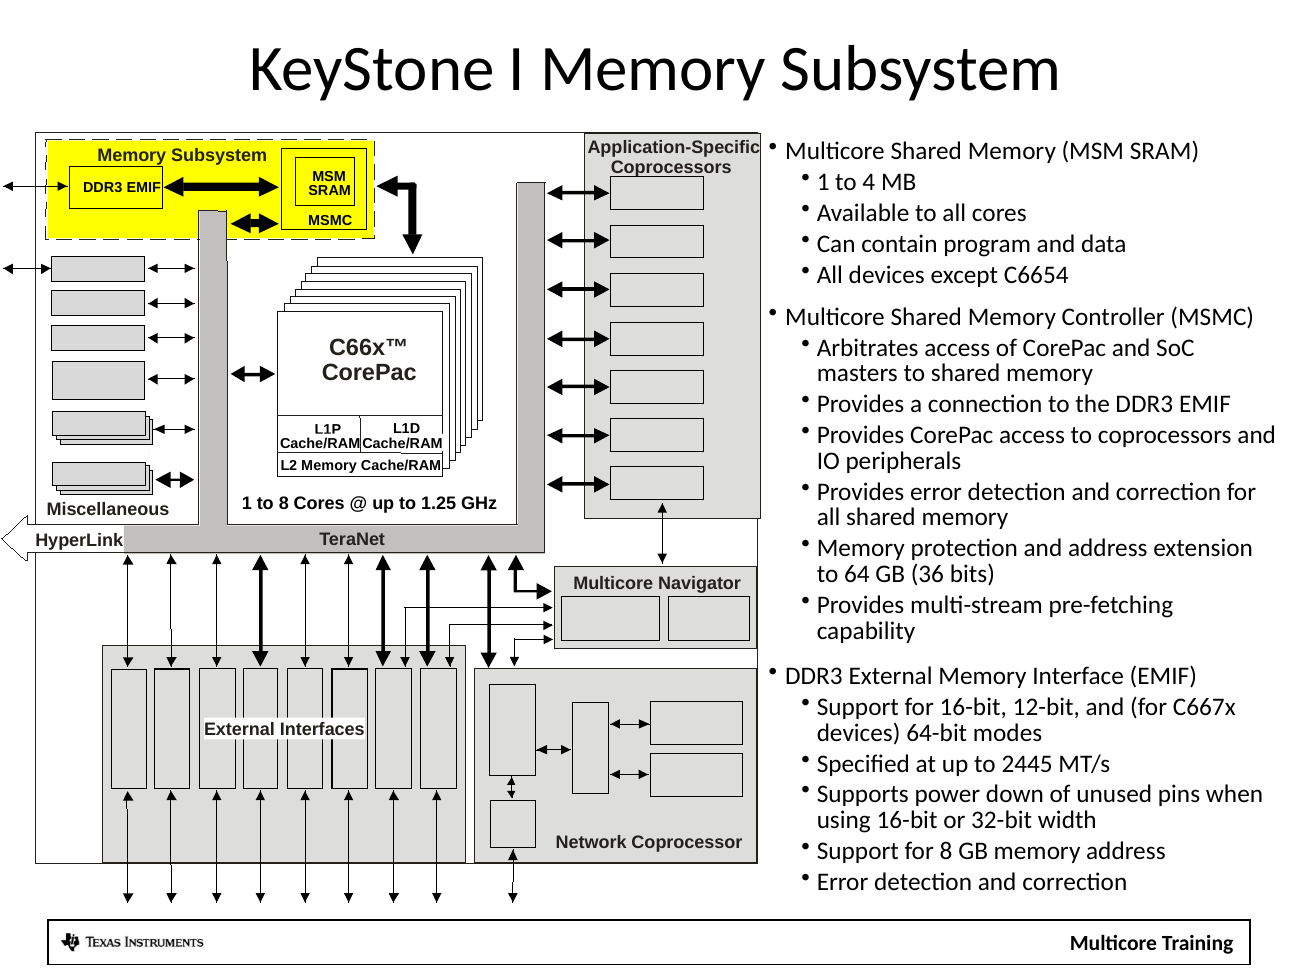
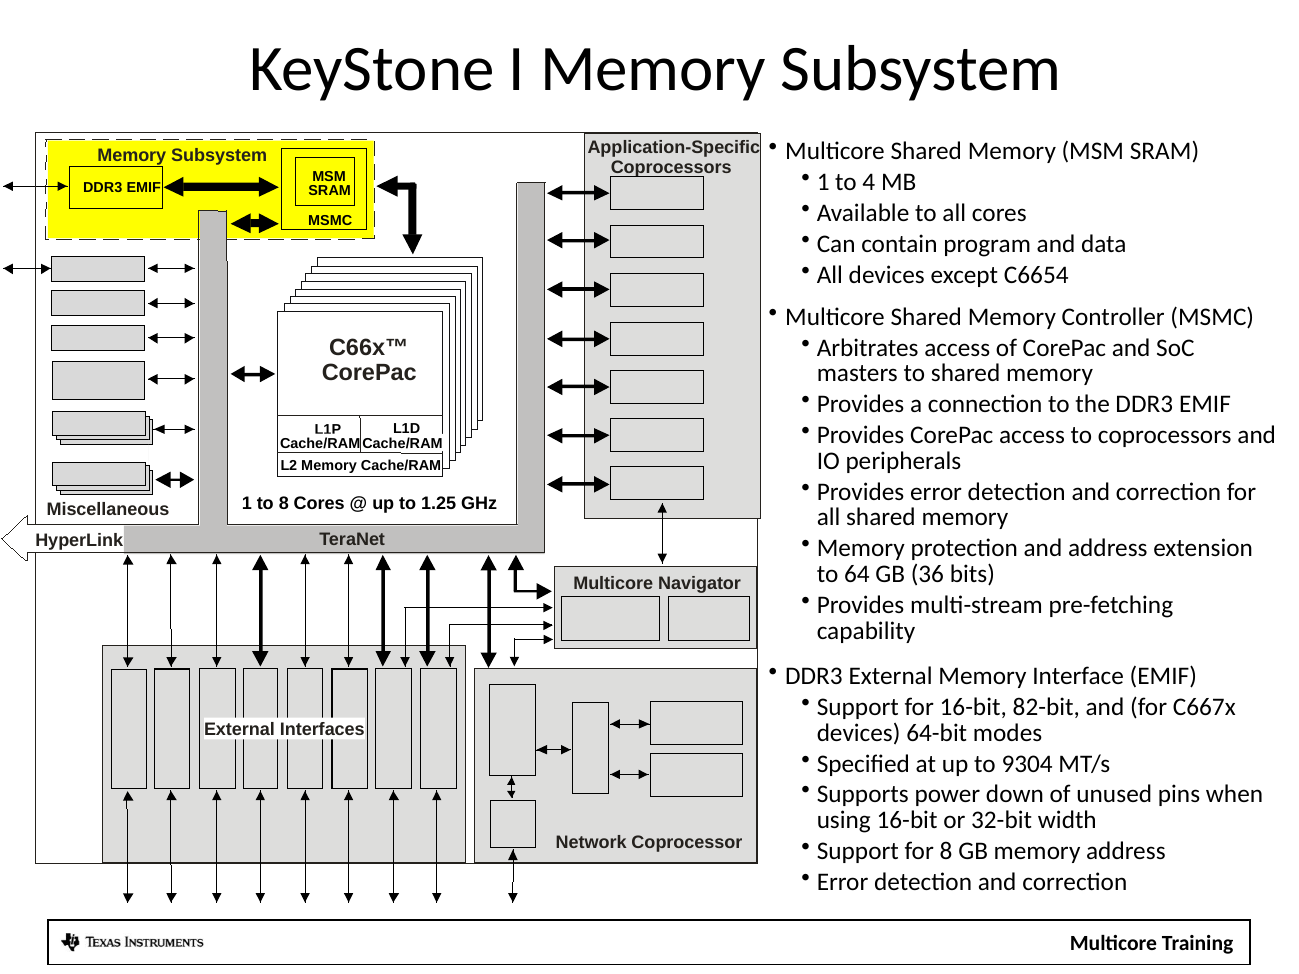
12-bit: 12-bit -> 82-bit
2445: 2445 -> 9304
